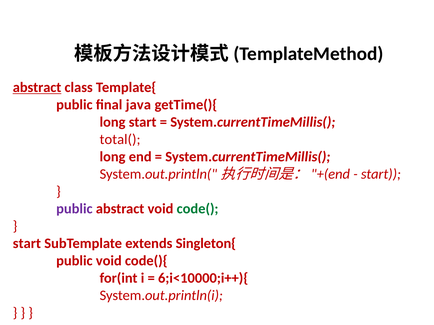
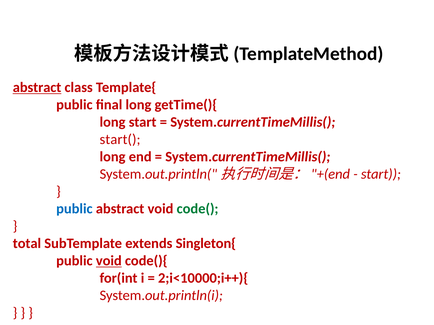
final java: java -> long
total(: total( -> start(
public at (74, 209) colour: purple -> blue
start at (27, 244): start -> total
void at (109, 261) underline: none -> present
6;i<10000;i++){: 6;i<10000;i++){ -> 2;i<10000;i++){
